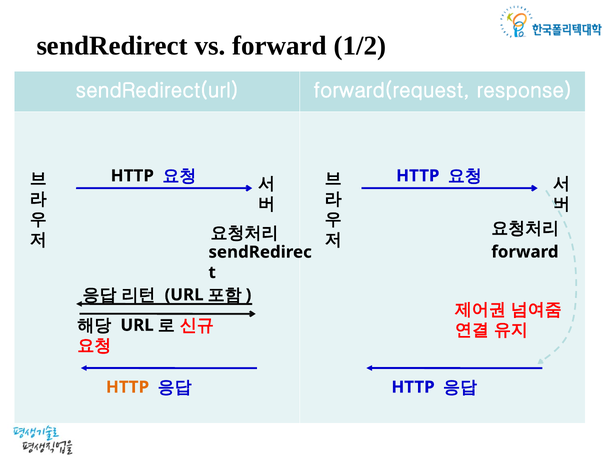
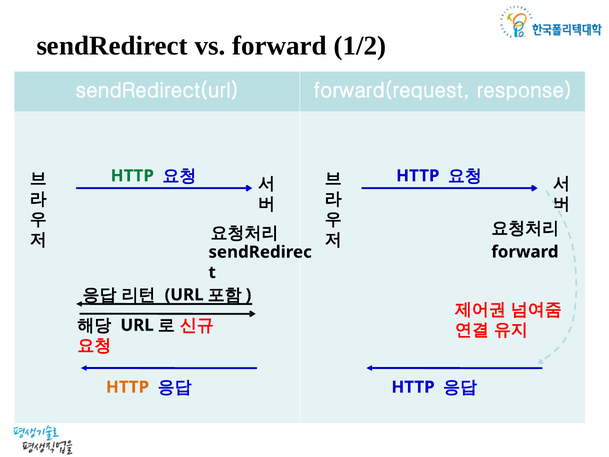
HTTP at (132, 176) colour: black -> green
